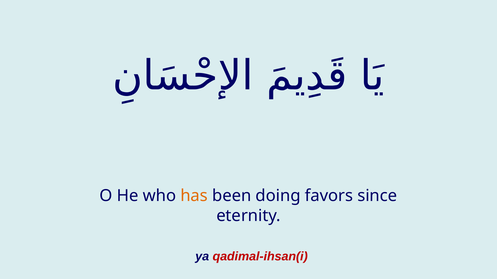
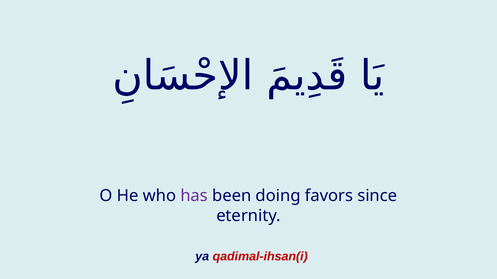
has colour: orange -> purple
